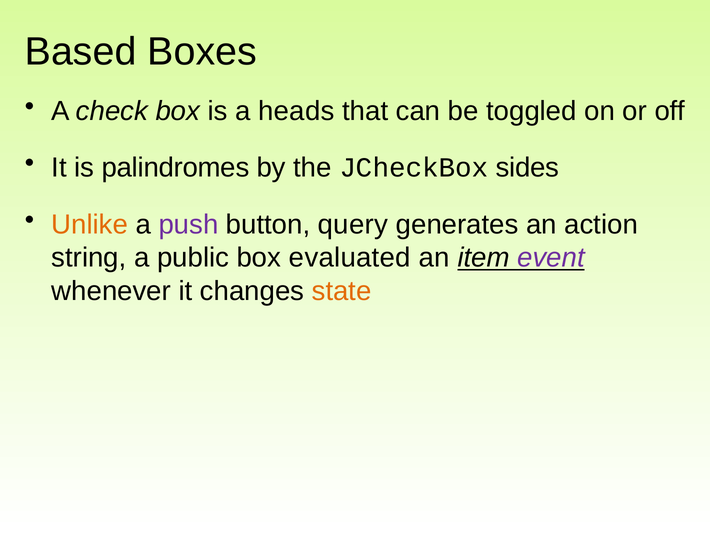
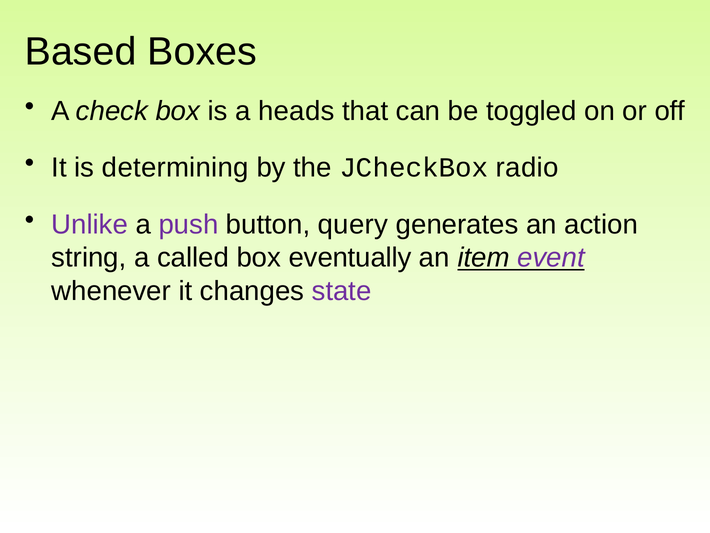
palindromes: palindromes -> determining
sides: sides -> radio
Unlike colour: orange -> purple
public: public -> called
evaluated: evaluated -> eventually
state colour: orange -> purple
